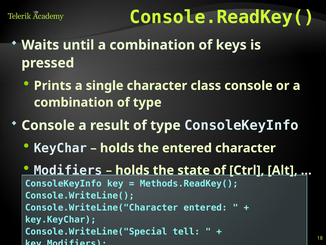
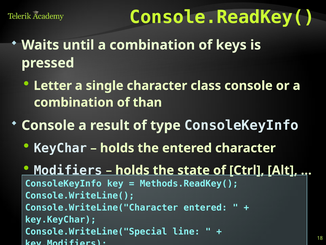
Prints: Prints -> Letter
combination of type: type -> than
tell: tell -> line
